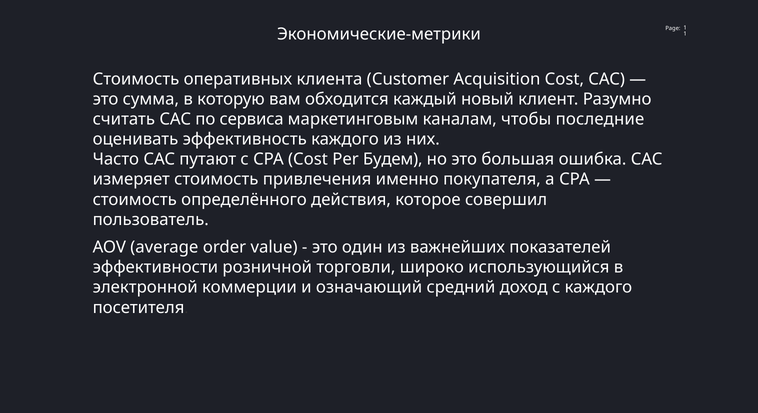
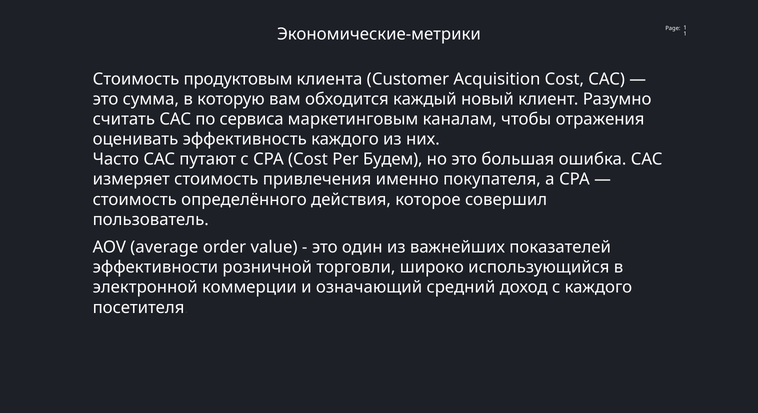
оперативных: оперативных -> продуктовым
последние: последние -> отражения
